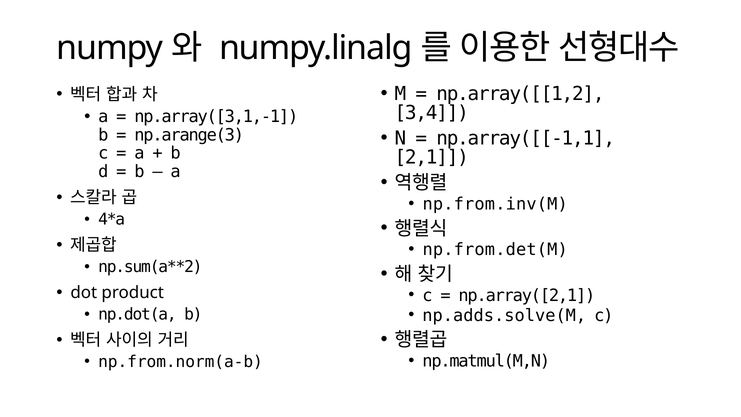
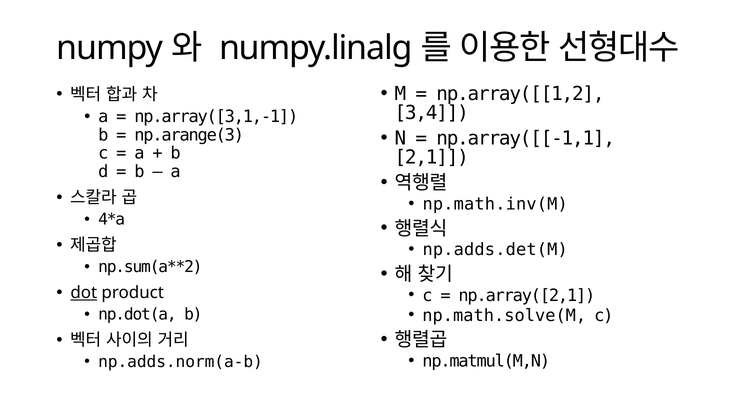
np.from.inv(M: np.from.inv(M -> np.math.inv(M
np.from.det(M: np.from.det(M -> np.adds.det(M
dot underline: none -> present
np.adds.solve(M: np.adds.solve(M -> np.math.solve(M
np.from.norm(a-b: np.from.norm(a-b -> np.adds.norm(a-b
